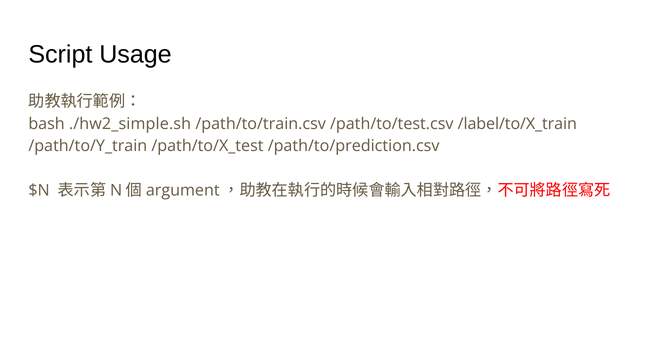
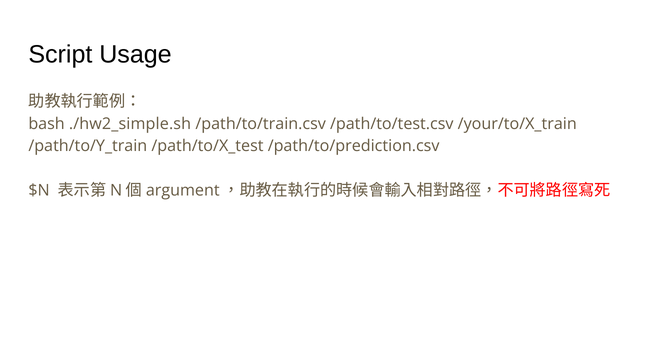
/label/to/X_train: /label/to/X_train -> /your/to/X_train
